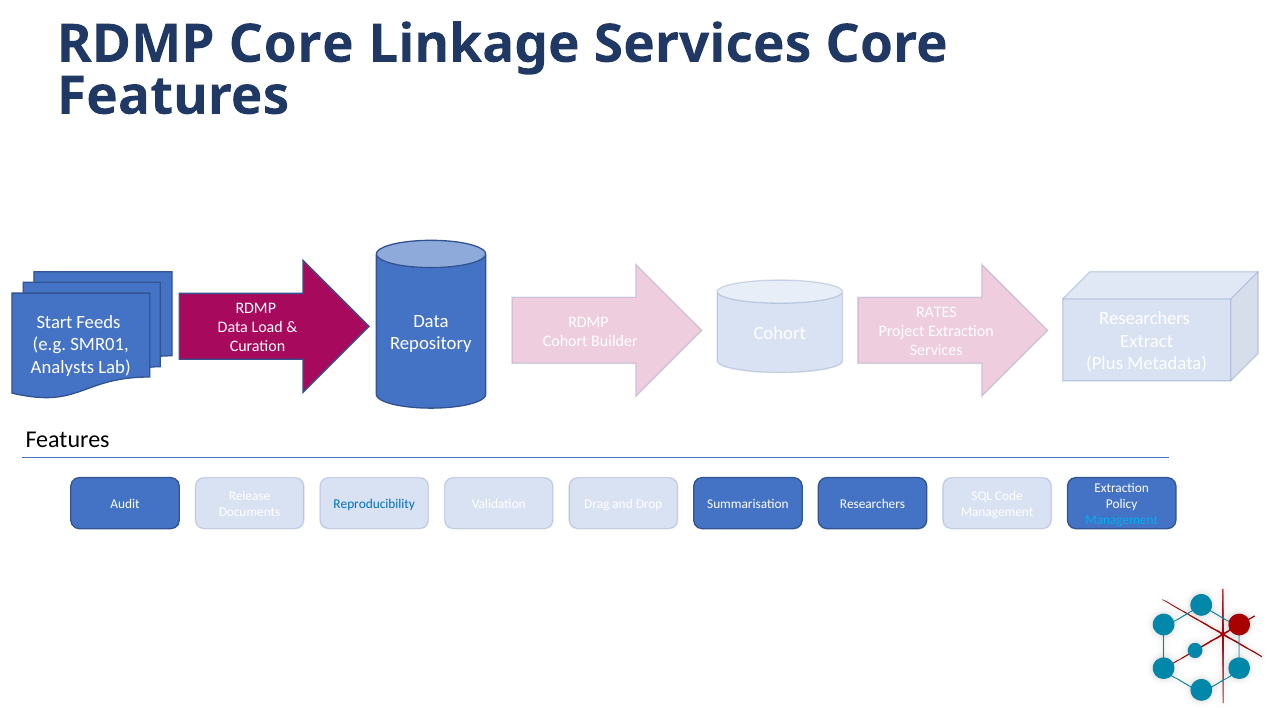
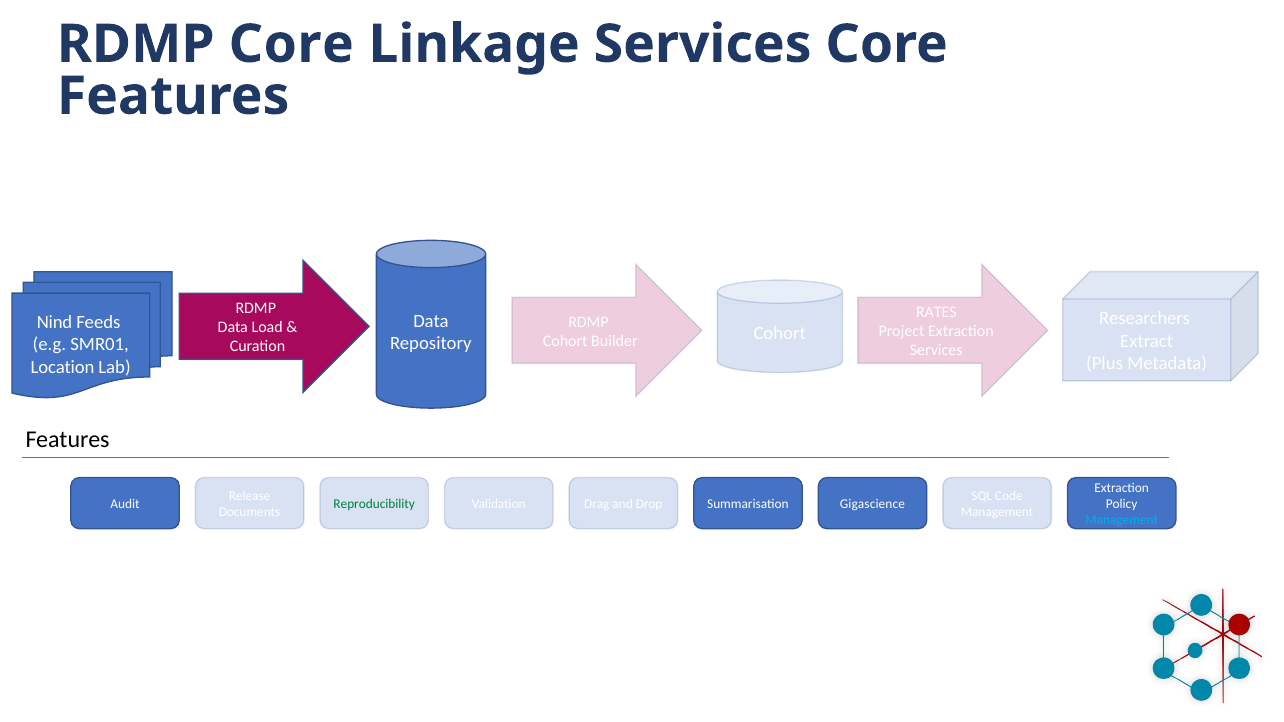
Start: Start -> Nind
Analysts: Analysts -> Location
Reproducibility colour: blue -> green
Summarisation Researchers: Researchers -> Gigascience
